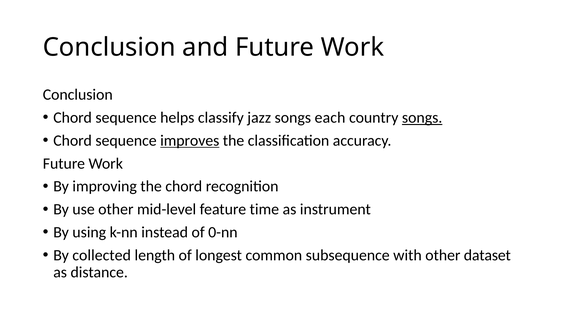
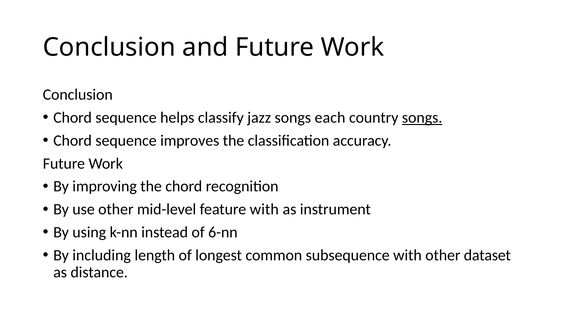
improves underline: present -> none
feature time: time -> with
0-nn: 0-nn -> 6-nn
collected: collected -> including
